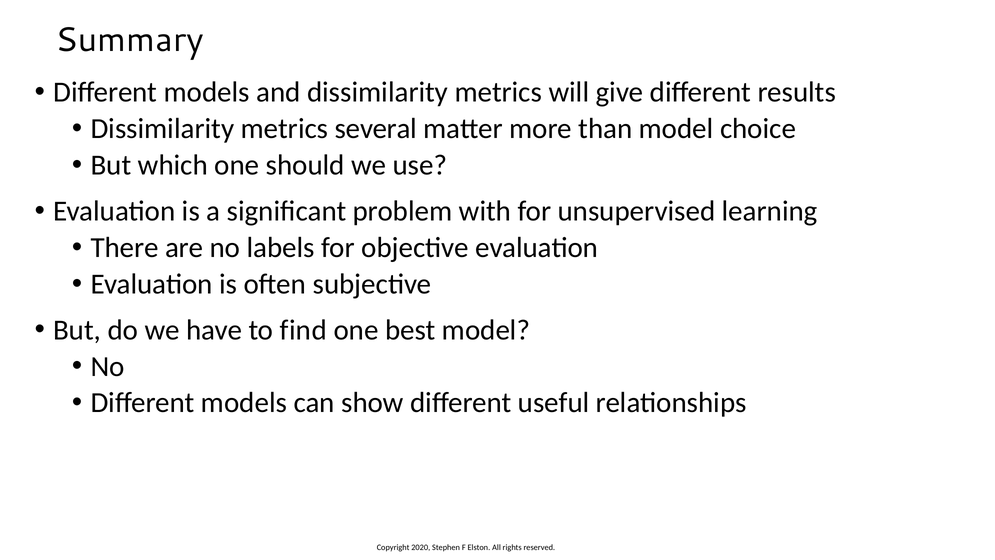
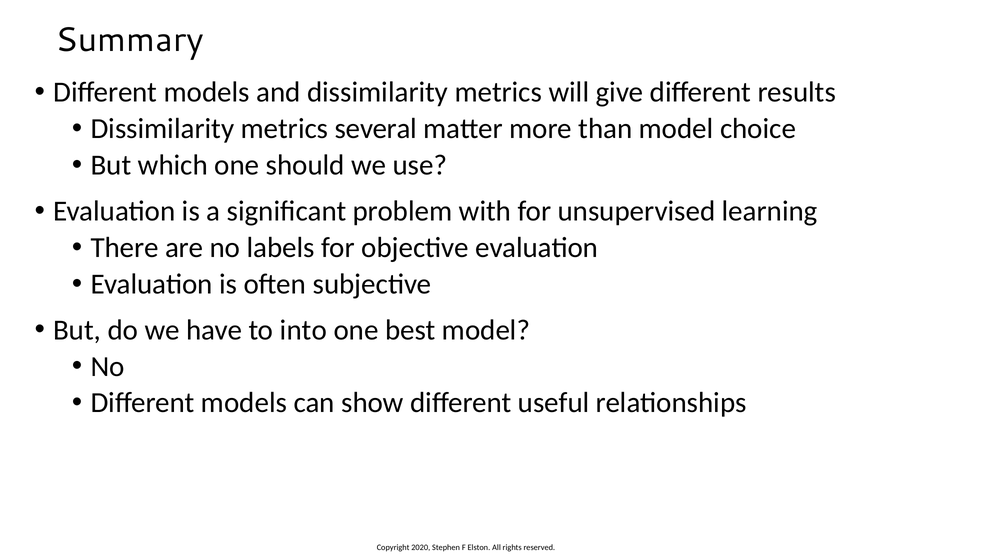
find: find -> into
